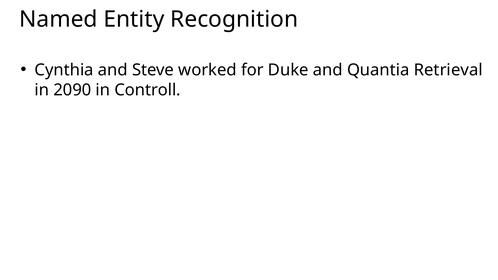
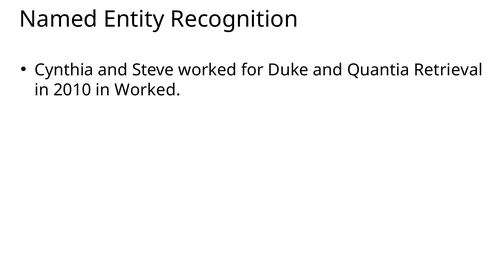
2090: 2090 -> 2010
in Controll: Controll -> Worked
